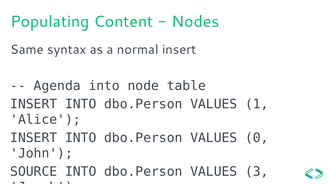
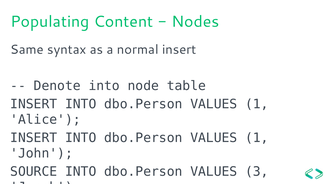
Agenda: Agenda -> Denote
0 at (257, 138): 0 -> 1
